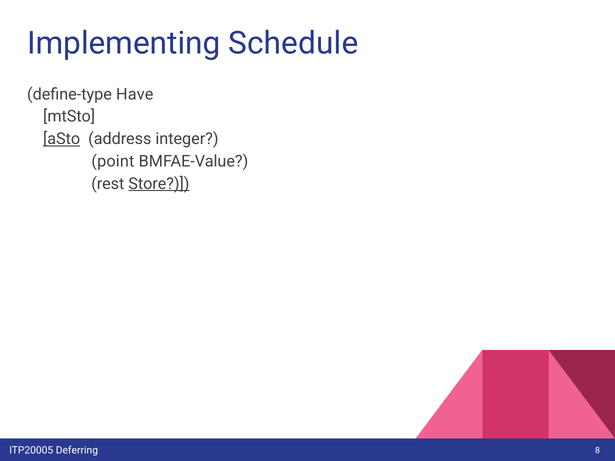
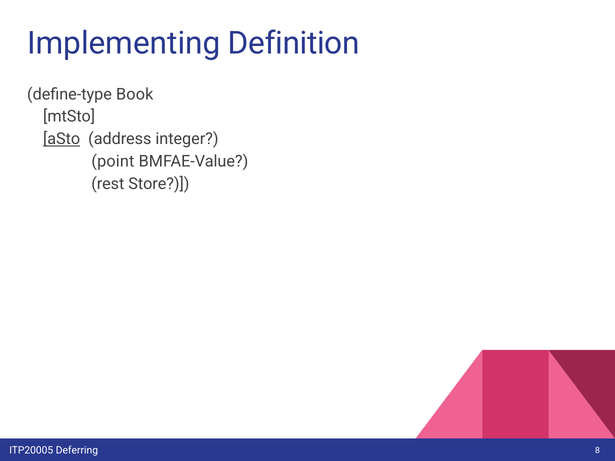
Schedule: Schedule -> Definition
Have: Have -> Book
Store underline: present -> none
